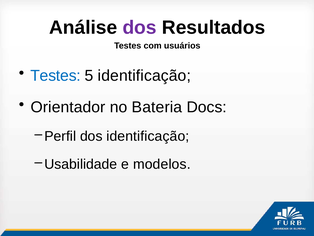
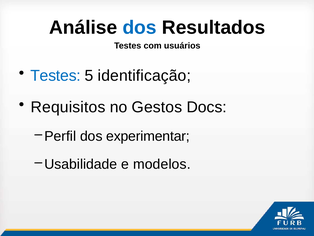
dos at (140, 27) colour: purple -> blue
Orientador: Orientador -> Requisitos
Bateria: Bateria -> Gestos
dos identificação: identificação -> experimentar
